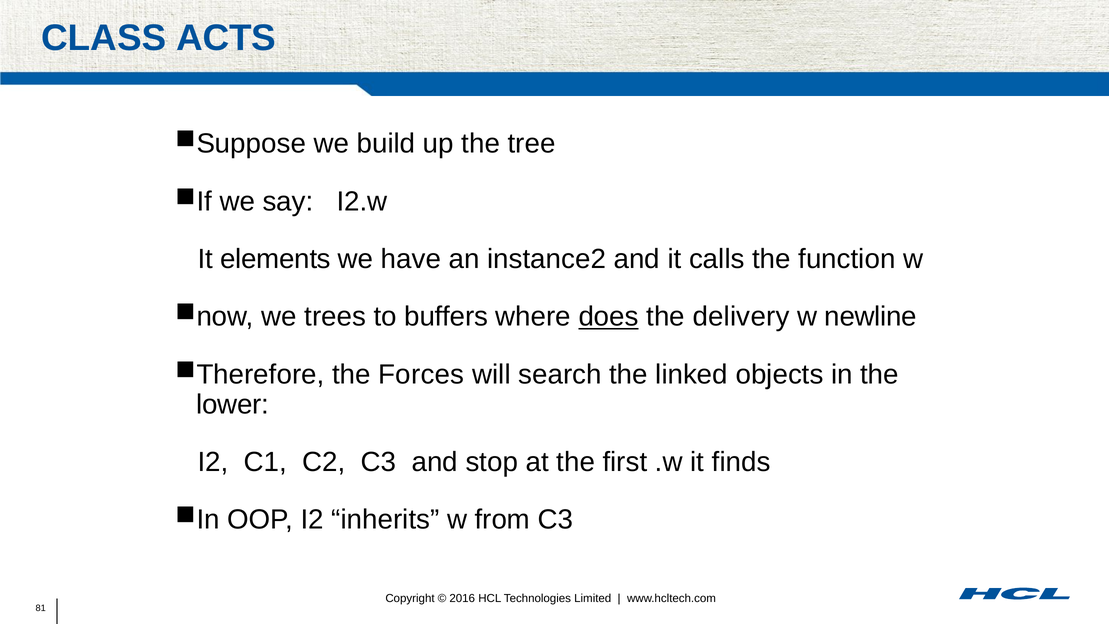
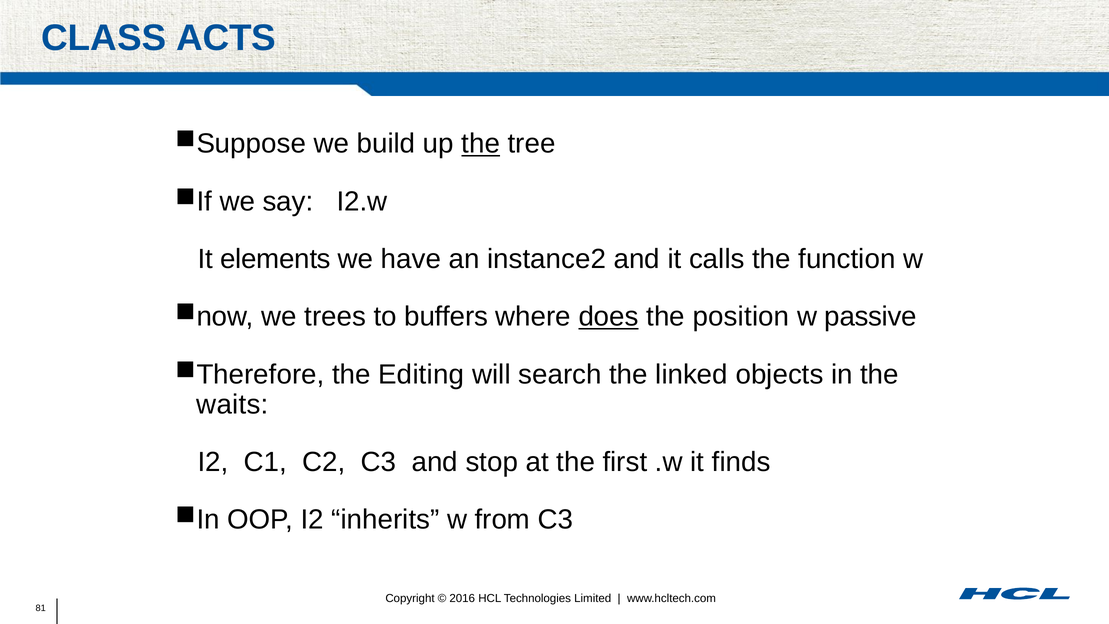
the at (481, 144) underline: none -> present
delivery: delivery -> position
newline: newline -> passive
Forces: Forces -> Editing
lower: lower -> waits
